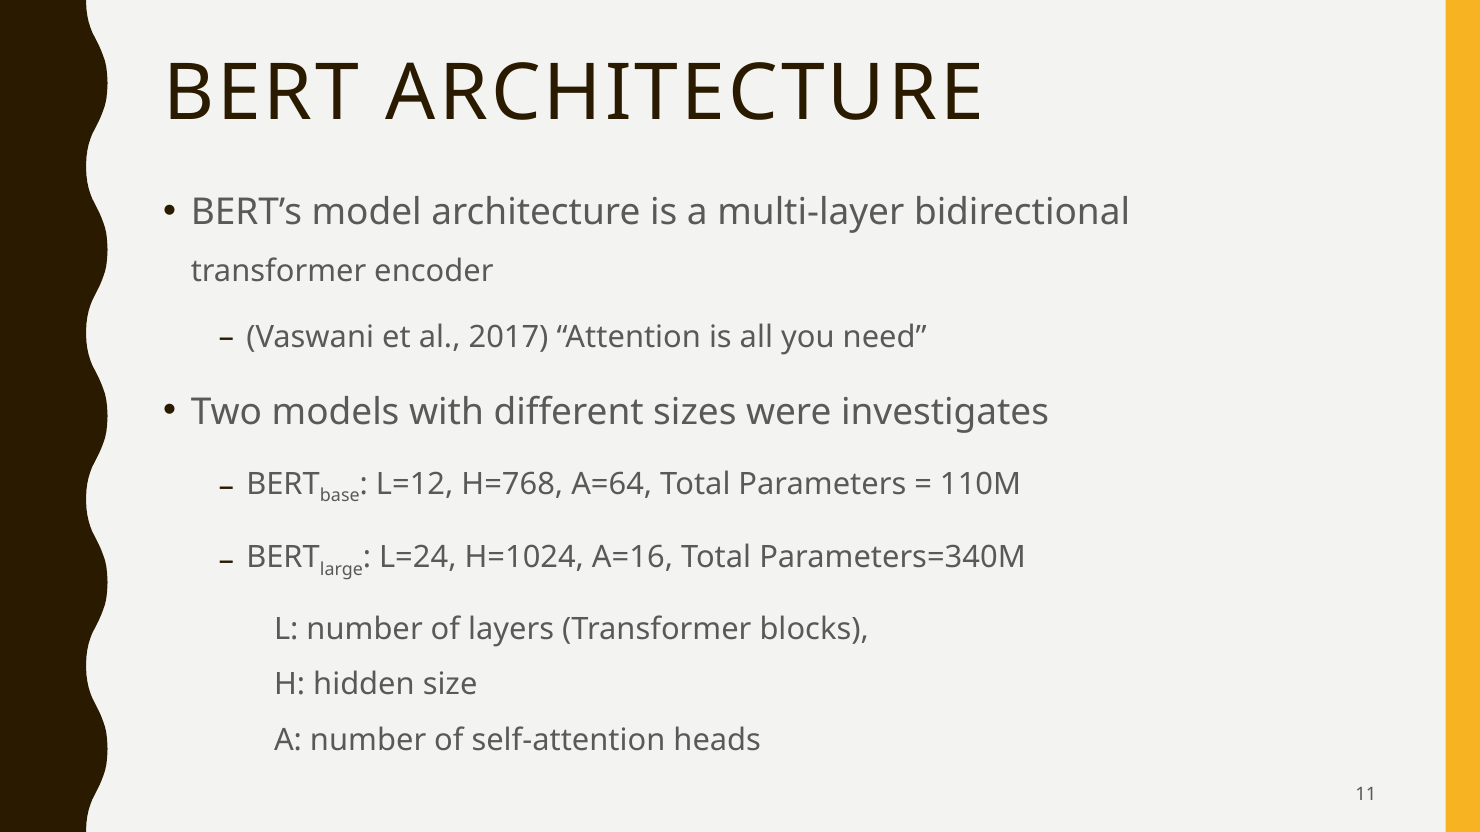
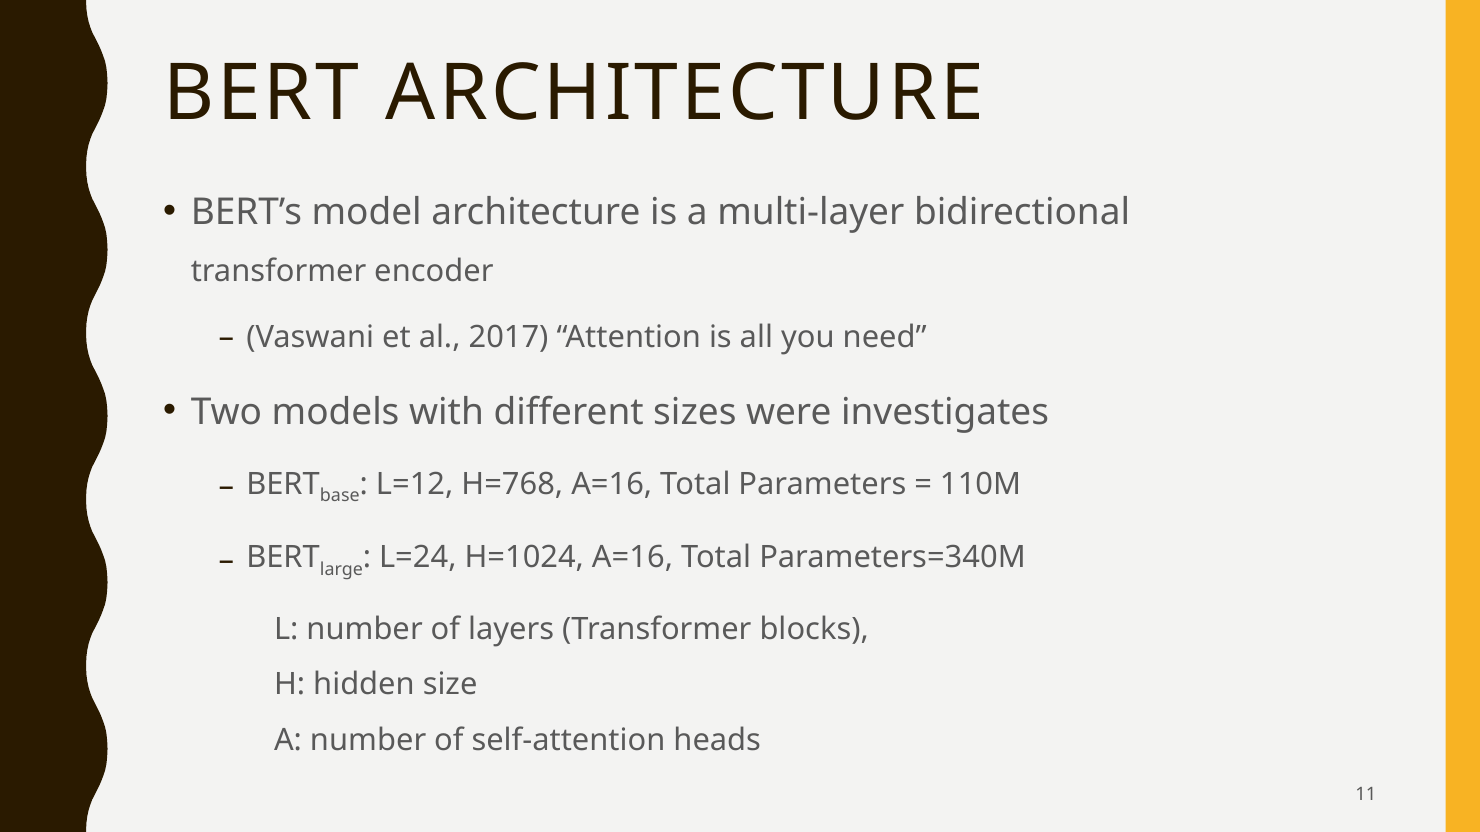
H=768 A=64: A=64 -> A=16
